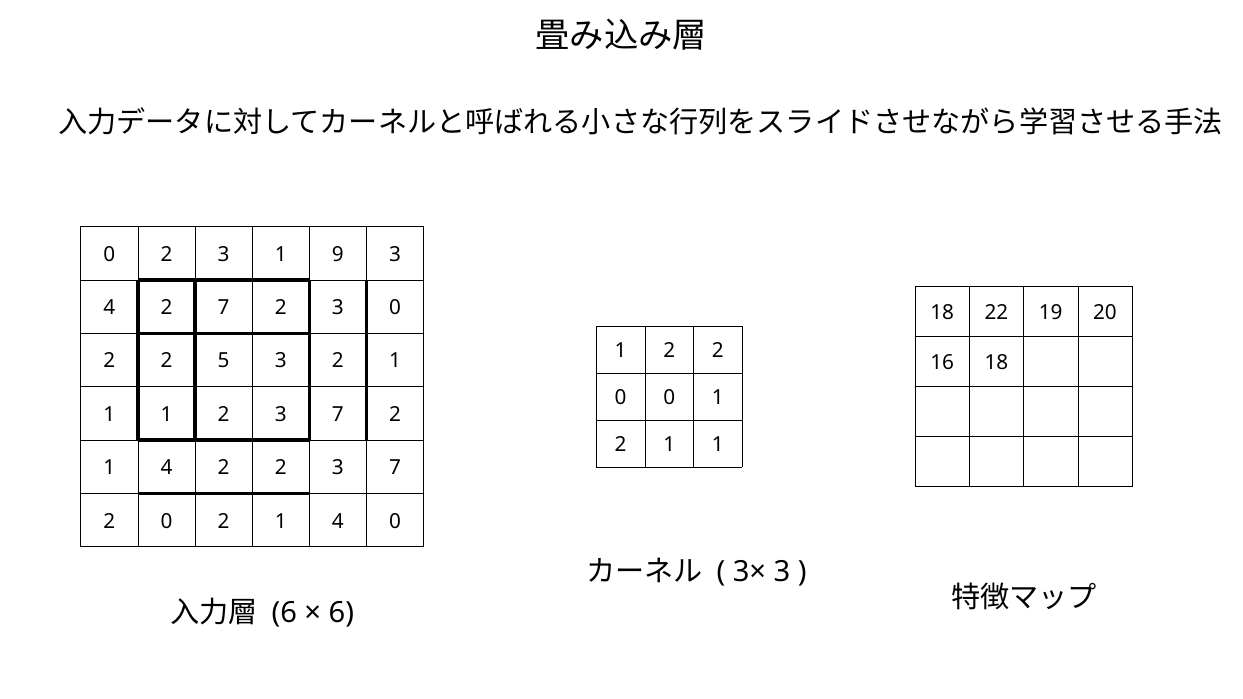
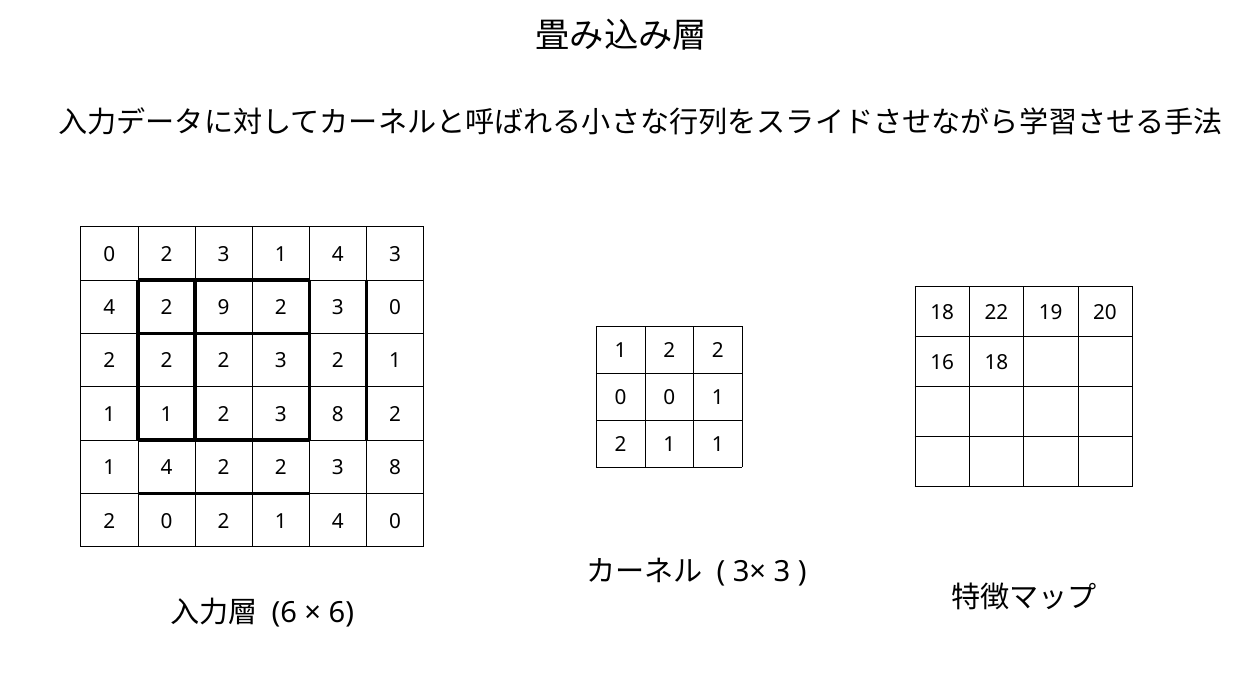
3 1 9: 9 -> 4
2 7: 7 -> 9
2 2 5: 5 -> 2
1 2 3 7: 7 -> 8
2 2 3 7: 7 -> 8
